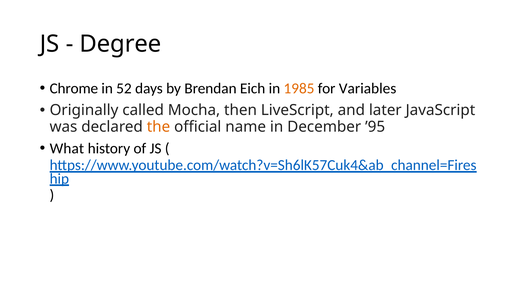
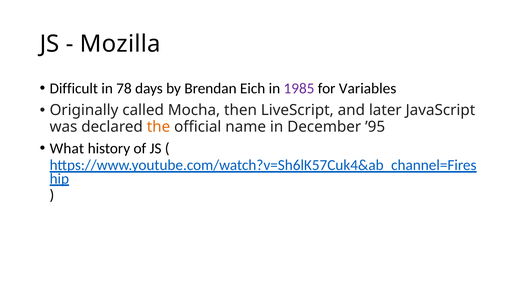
Degree: Degree -> Mozilla
Chrome: Chrome -> Difficult
52: 52 -> 78
1985 colour: orange -> purple
